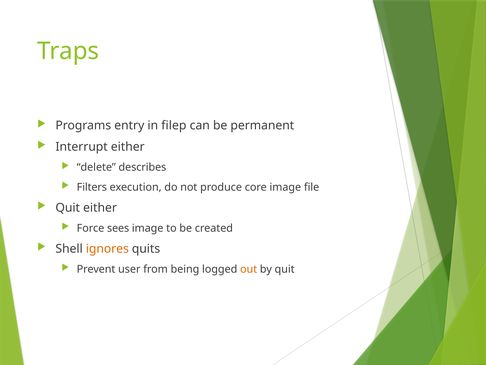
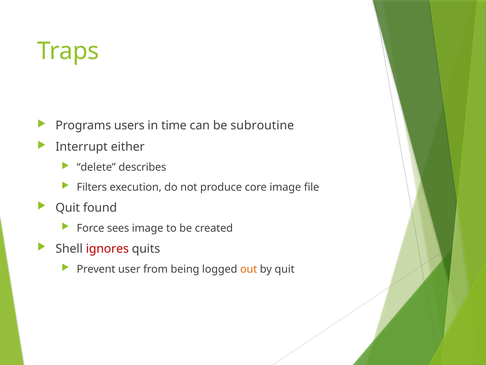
entry: entry -> users
filep: filep -> time
permanent: permanent -> subroutine
Quit either: either -> found
ignores colour: orange -> red
